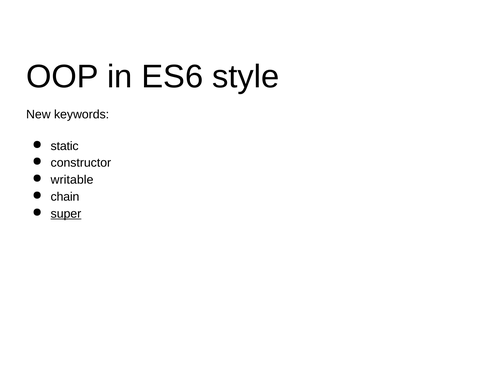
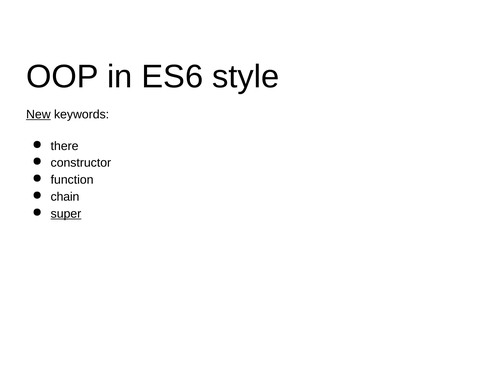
New underline: none -> present
static: static -> there
writable: writable -> function
